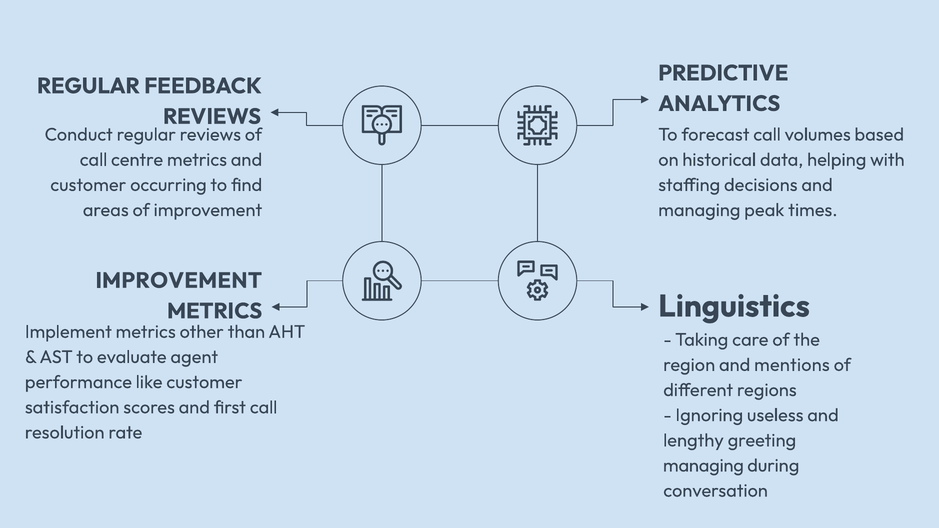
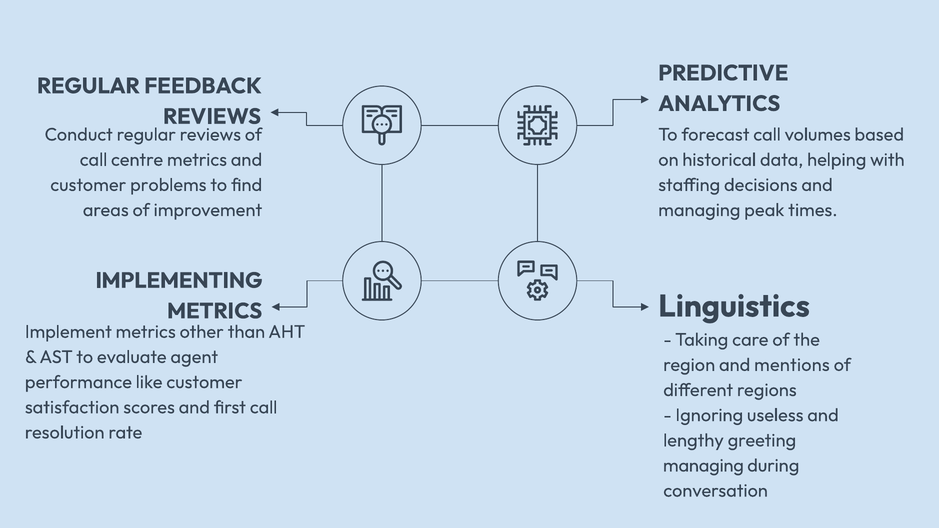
occurring: occurring -> problems
IMPROVEMENT at (179, 281): IMPROVEMENT -> IMPLEMENTING
